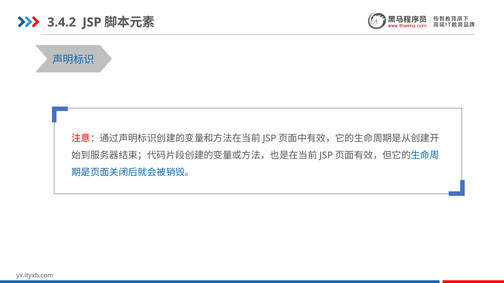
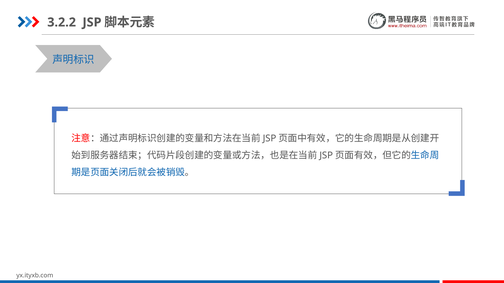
3.4.2: 3.4.2 -> 3.2.2
